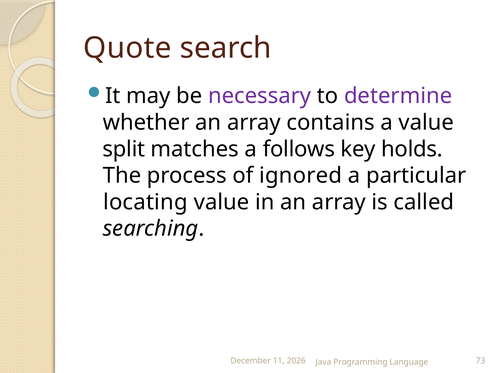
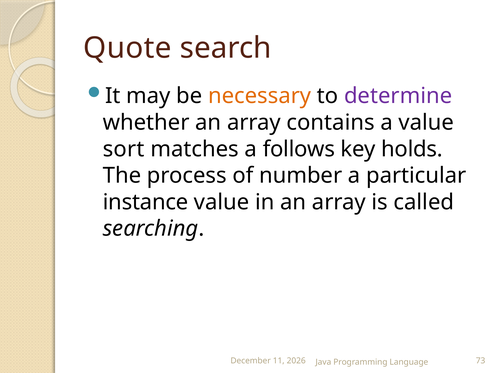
necessary colour: purple -> orange
split: split -> sort
ignored: ignored -> number
locating: locating -> instance
